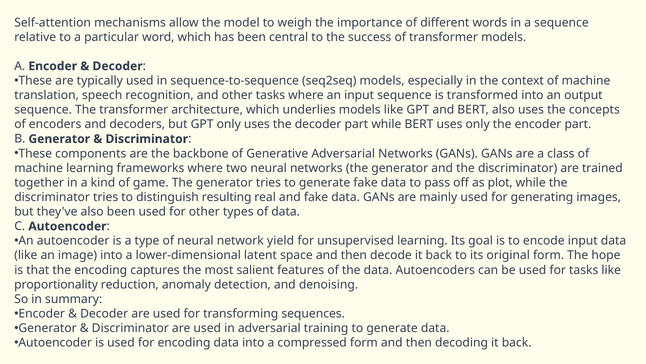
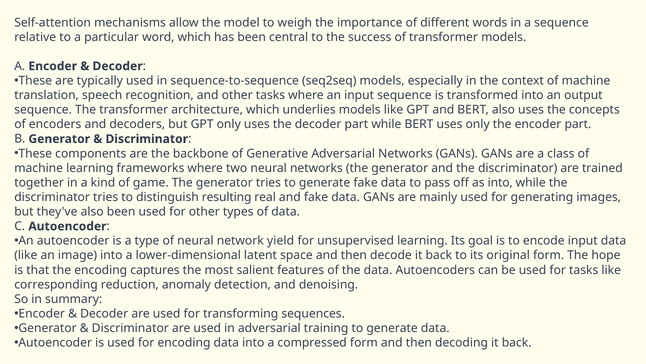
as plot: plot -> into
proportionality: proportionality -> corresponding
